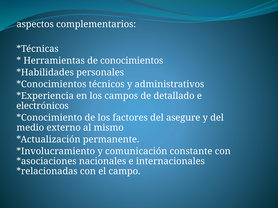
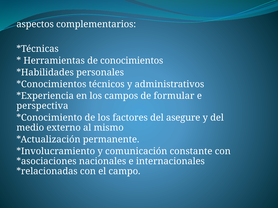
detallado: detallado -> formular
electrónicos: electrónicos -> perspectiva
